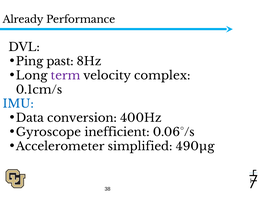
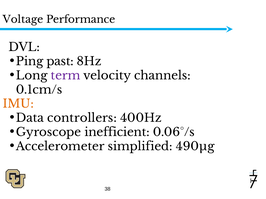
Already: Already -> Voltage
complex: complex -> channels
IMU colour: blue -> orange
conversion: conversion -> controllers
